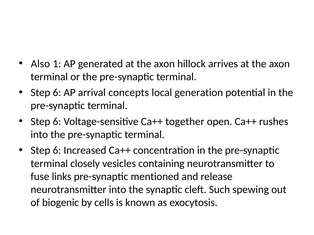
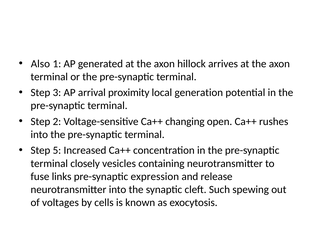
6 at (57, 93): 6 -> 3
concepts: concepts -> proximity
6 at (57, 122): 6 -> 2
together: together -> changing
6 at (57, 151): 6 -> 5
mentioned: mentioned -> expression
biogenic: biogenic -> voltages
